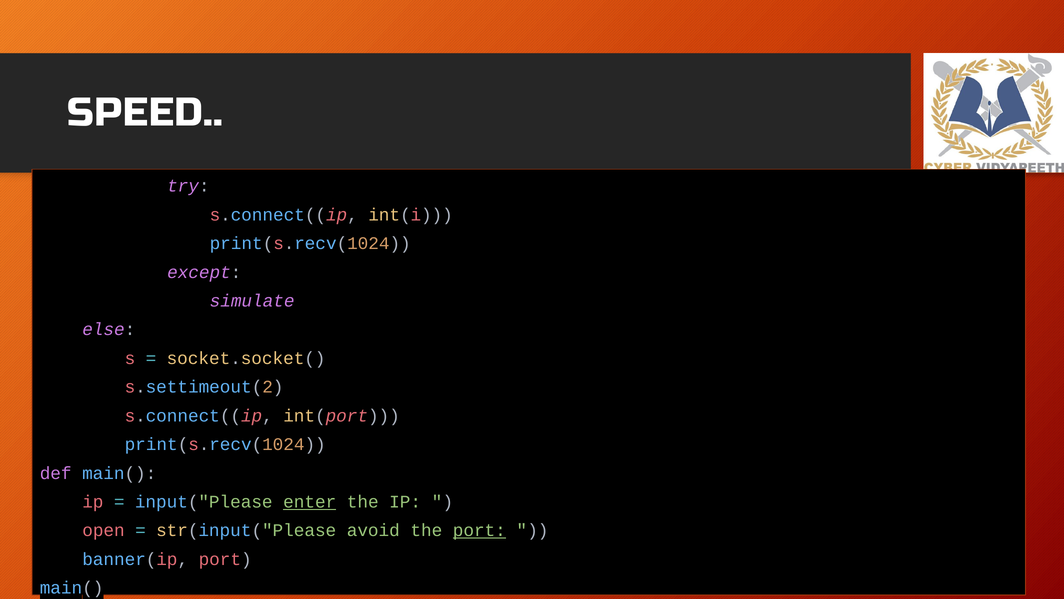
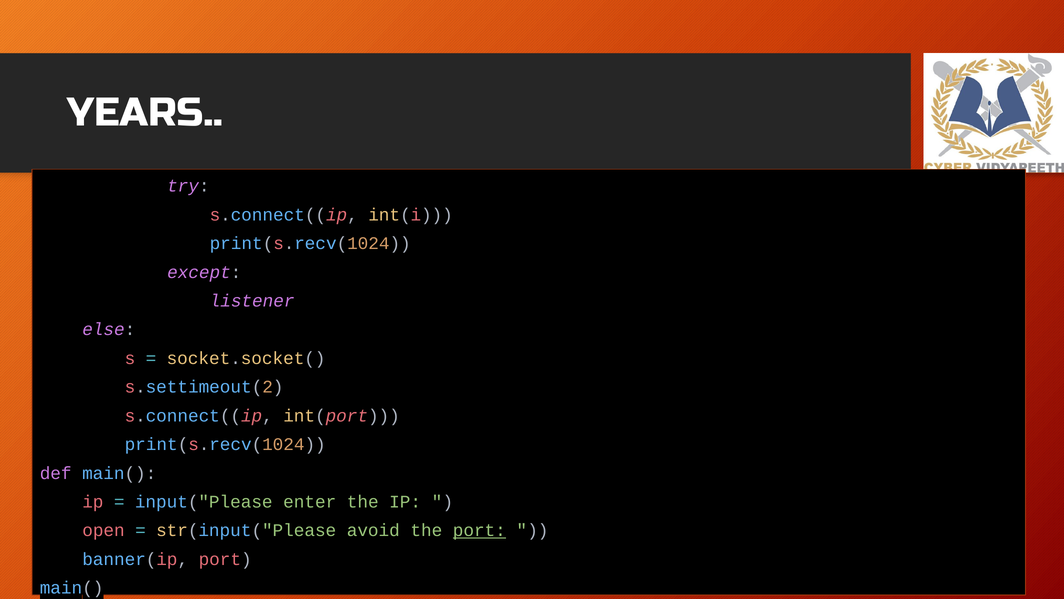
SPEED: SPEED -> YEARS
simulate: simulate -> listener
enter underline: present -> none
